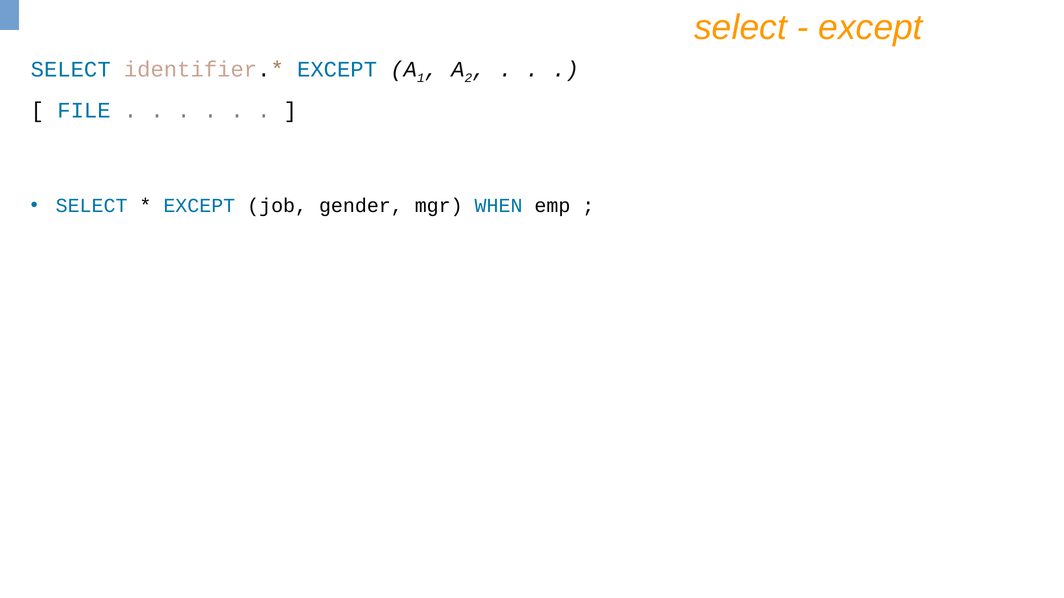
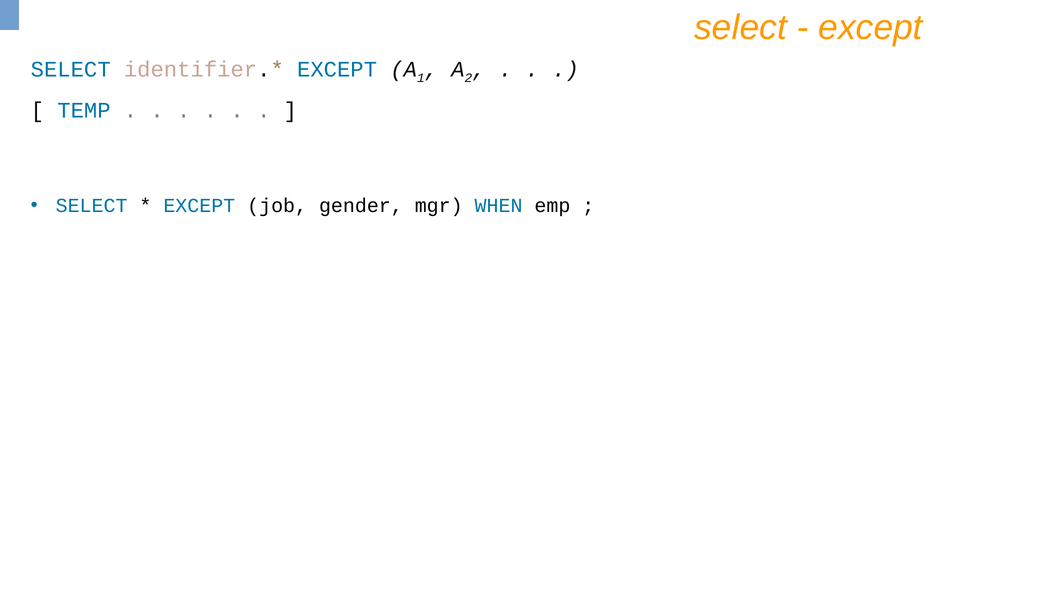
FILE: FILE -> TEMP
